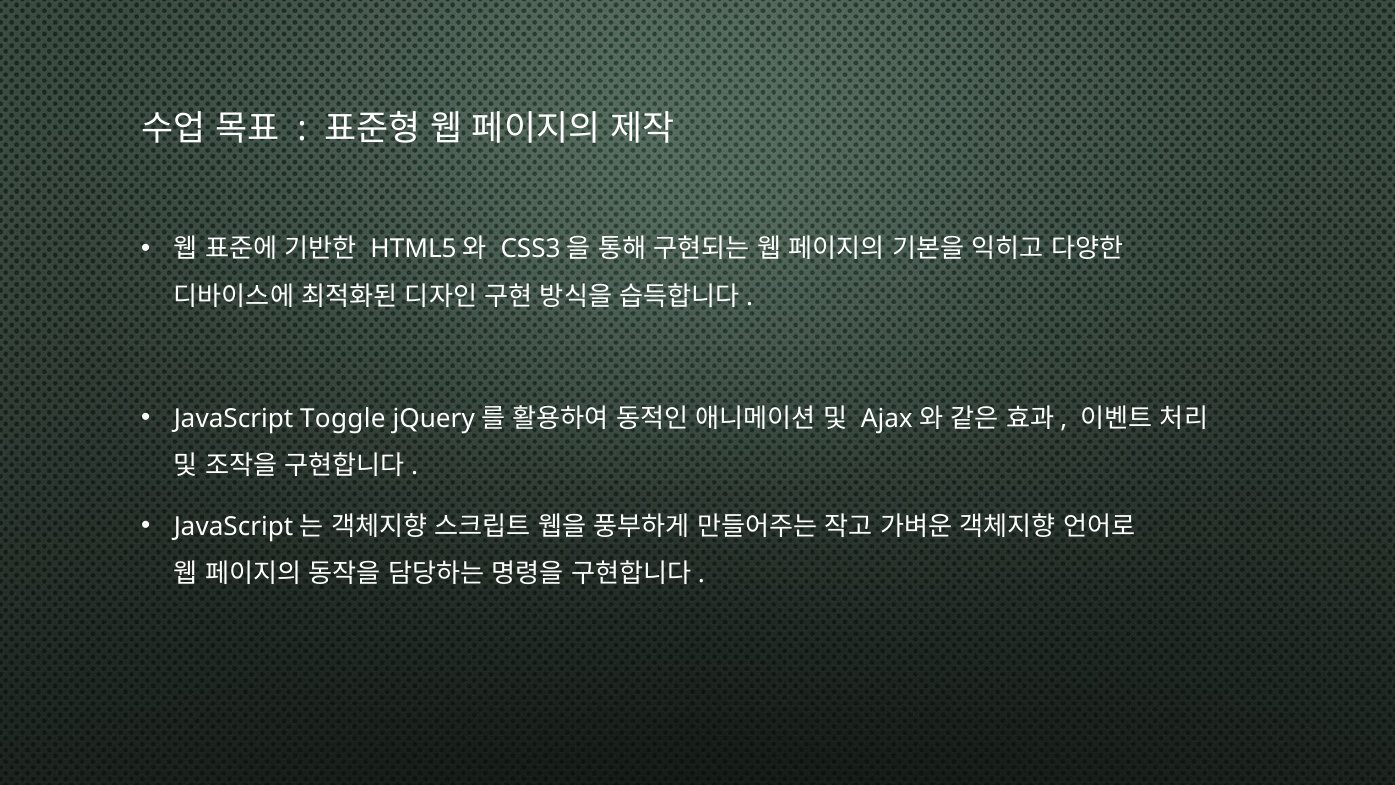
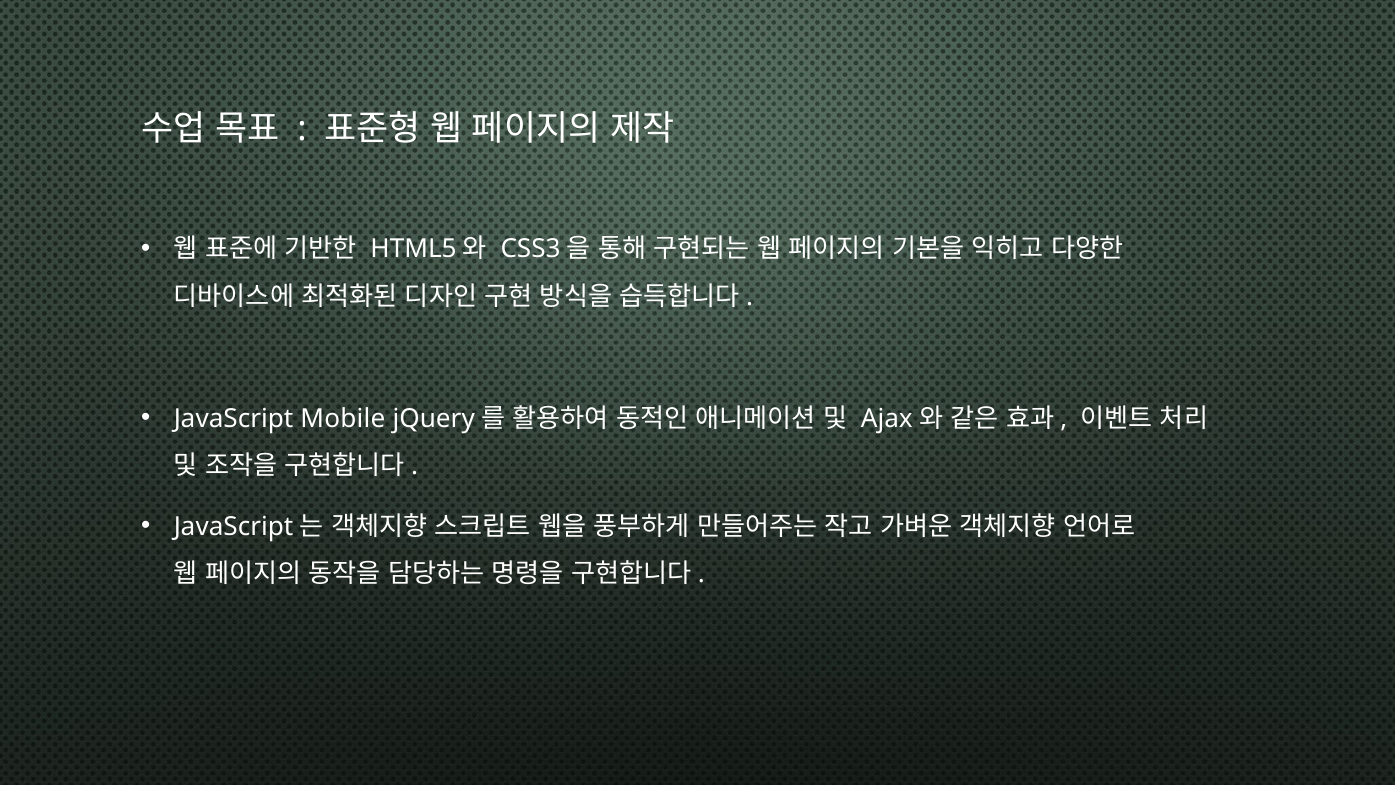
Toggle: Toggle -> Mobile
